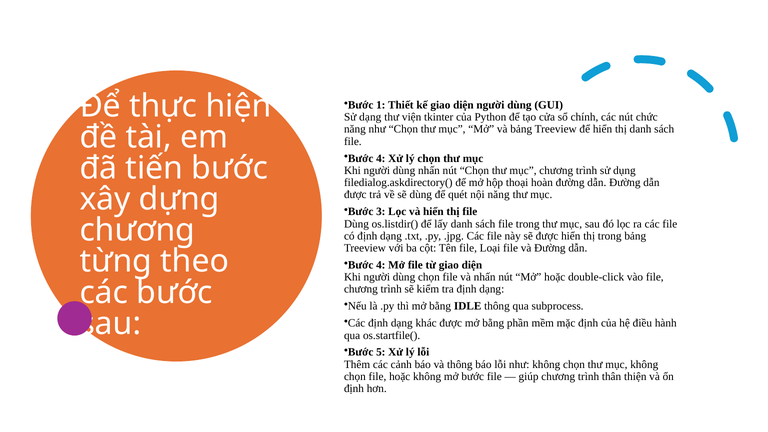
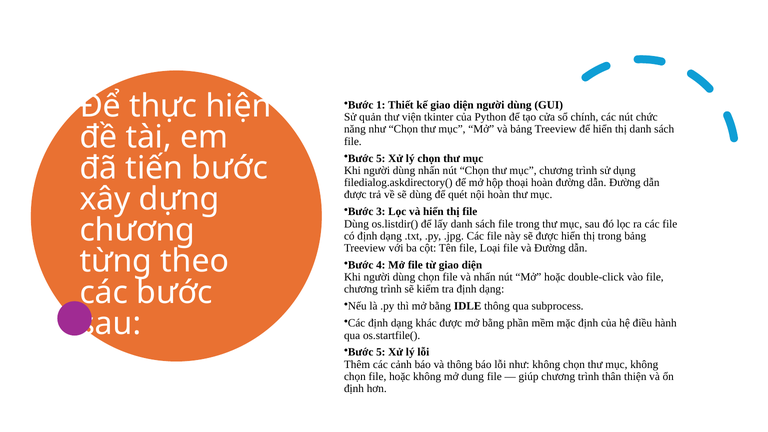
Sử dạng: dạng -> quản
4 at (381, 158): 4 -> 5
nội năng: năng -> hoàn
mở bước: bước -> dung
